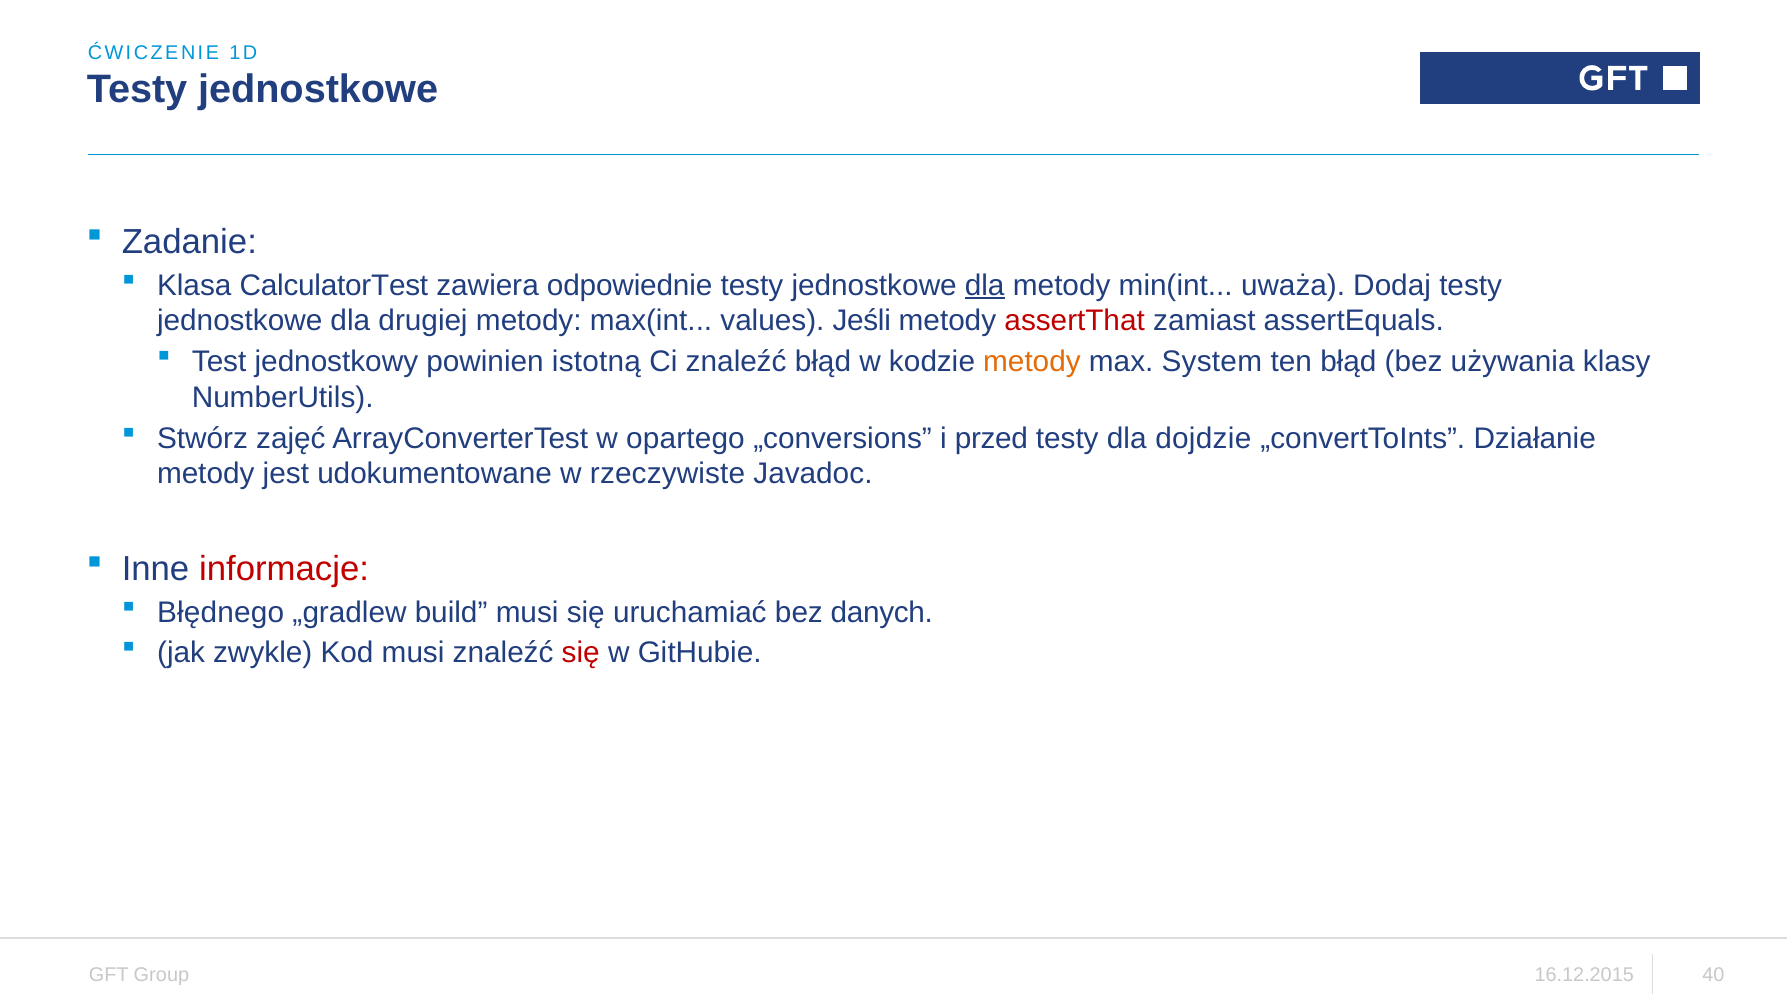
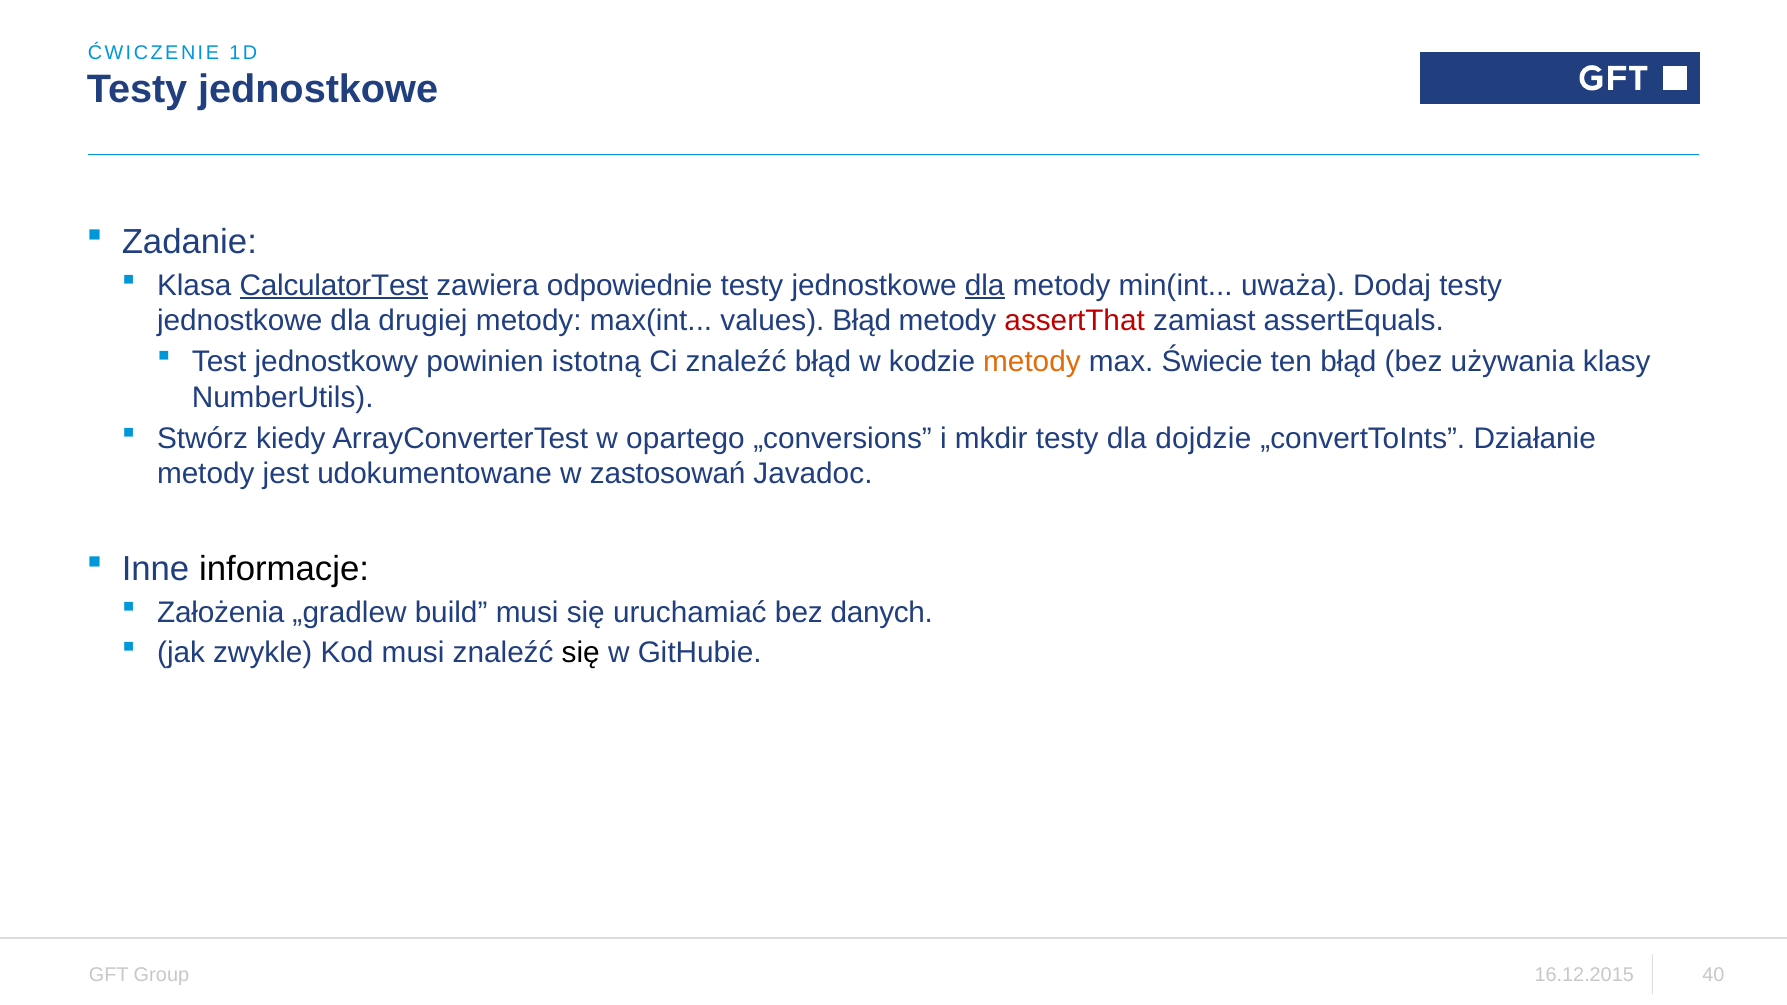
CalculatorTest underline: none -> present
values Jeśli: Jeśli -> Błąd
System: System -> Świecie
zajęć: zajęć -> kiedy
przed: przed -> mkdir
rzeczywiste: rzeczywiste -> zastosowań
informacje colour: red -> black
Błędnego: Błędnego -> Założenia
się at (581, 653) colour: red -> black
